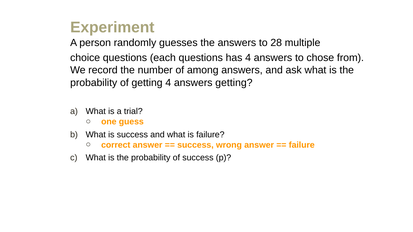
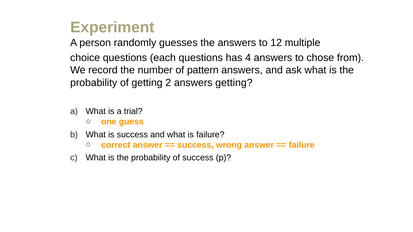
28: 28 -> 12
among: among -> pattern
getting 4: 4 -> 2
